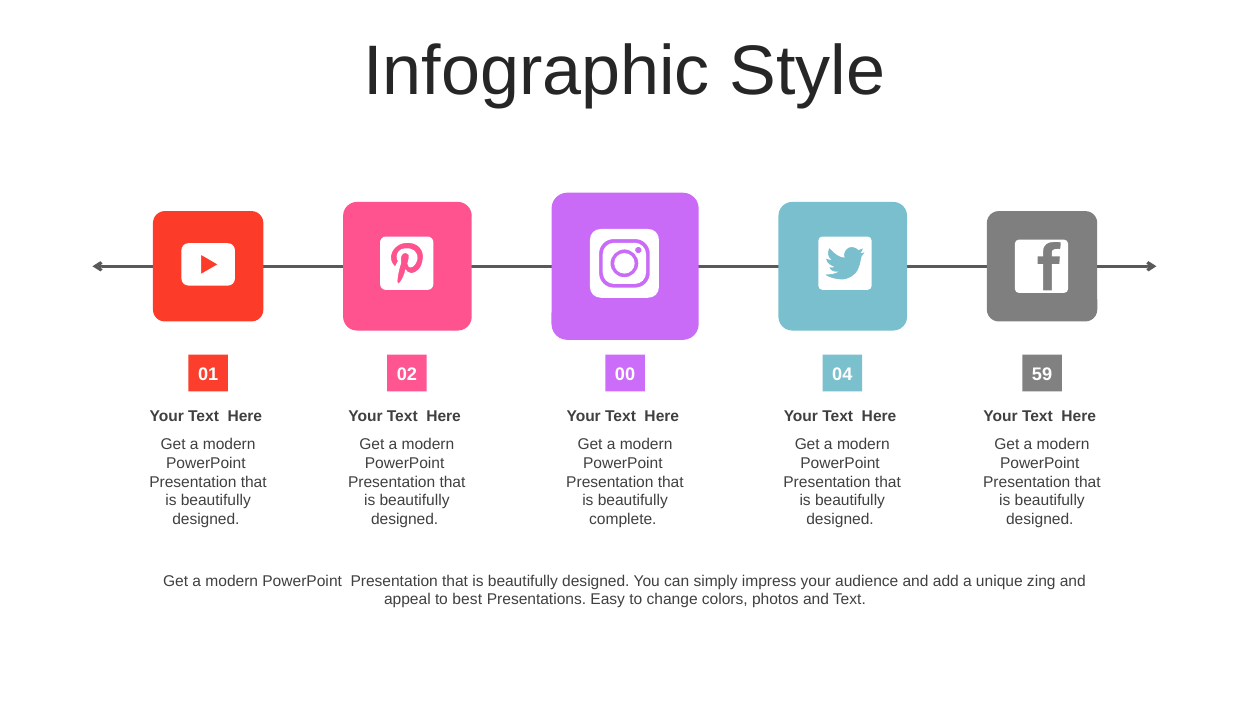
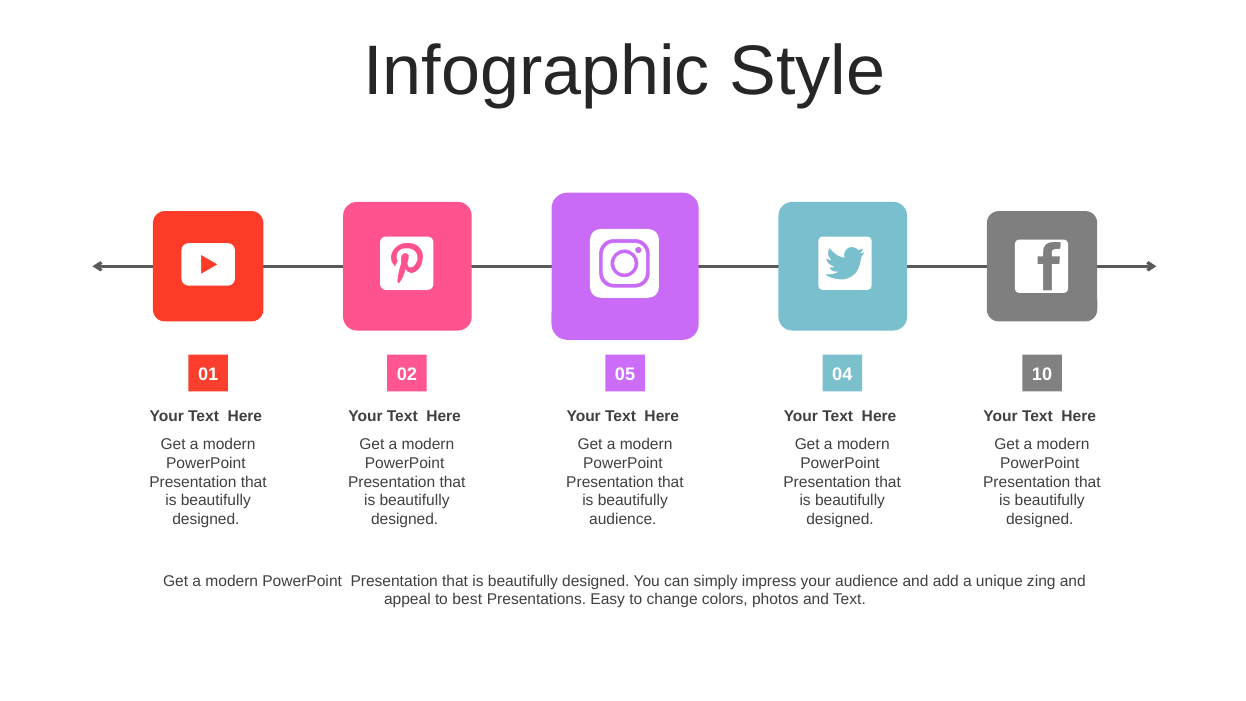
00: 00 -> 05
59: 59 -> 10
complete at (623, 519): complete -> audience
